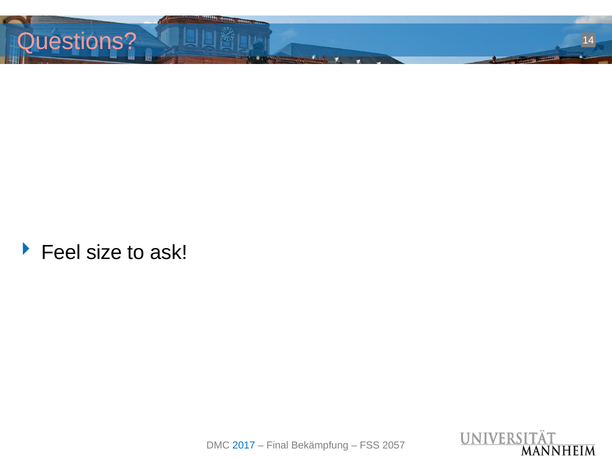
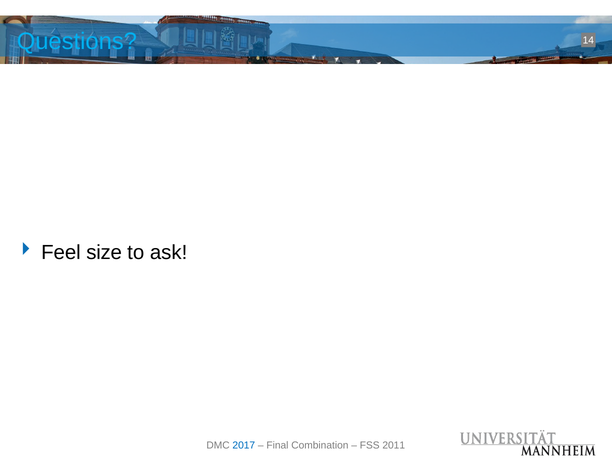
Questions colour: pink -> light blue
Bekämpfung: Bekämpfung -> Combination
2057: 2057 -> 2011
